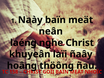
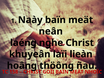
ñaây: ñaây -> lieàn
